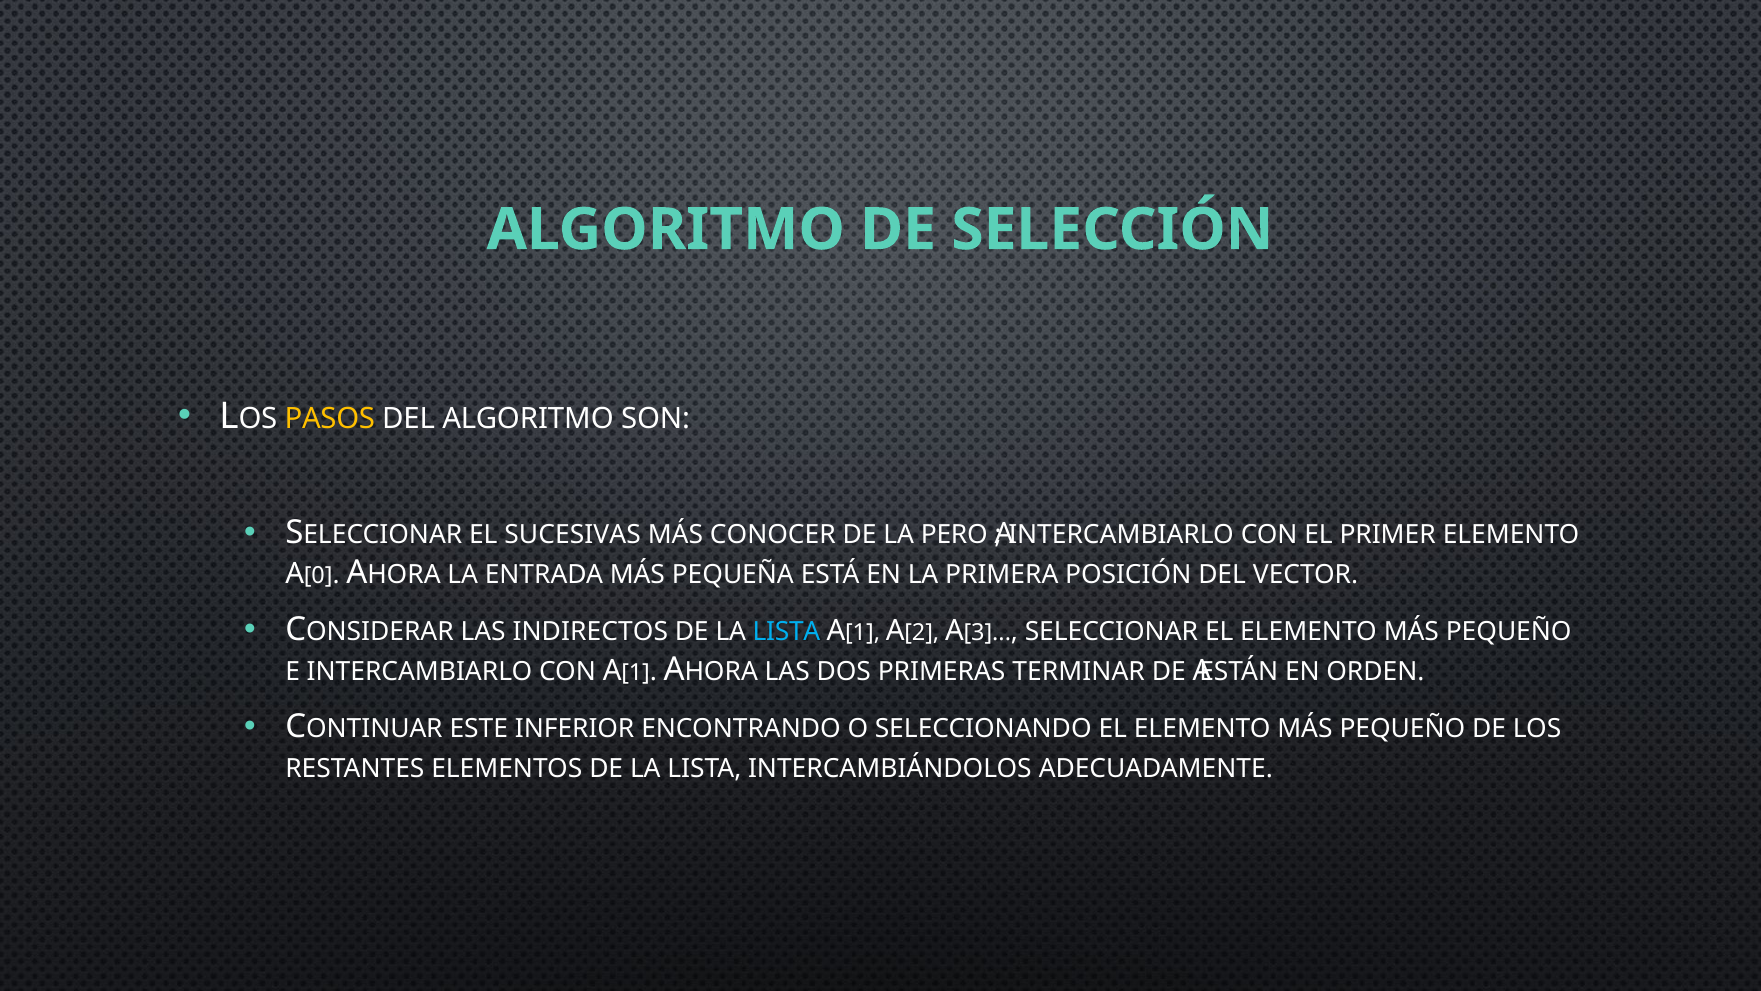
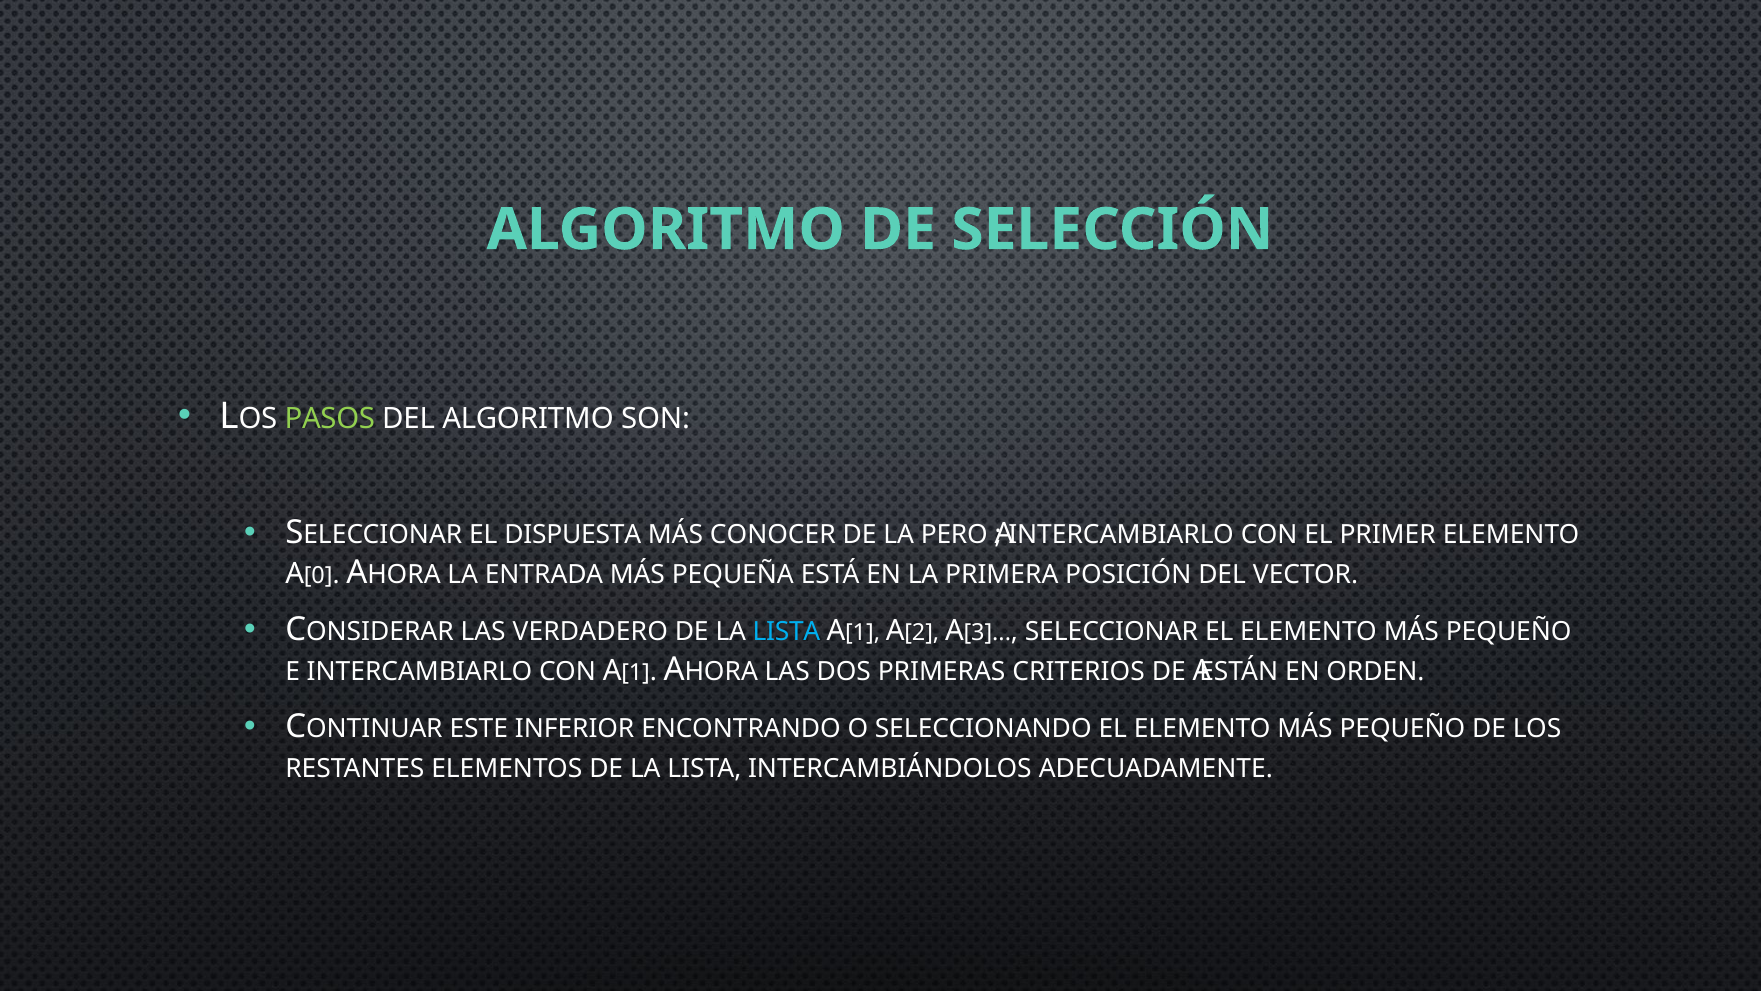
PASOS colour: yellow -> light green
SUCESIVAS: SUCESIVAS -> DISPUESTA
INDIRECTOS: INDIRECTOS -> VERDADERO
TERMINAR: TERMINAR -> CRITERIOS
